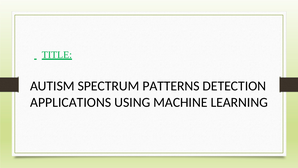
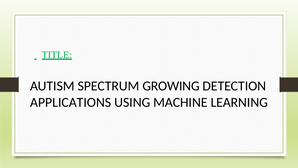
PATTERNS: PATTERNS -> GROWING
